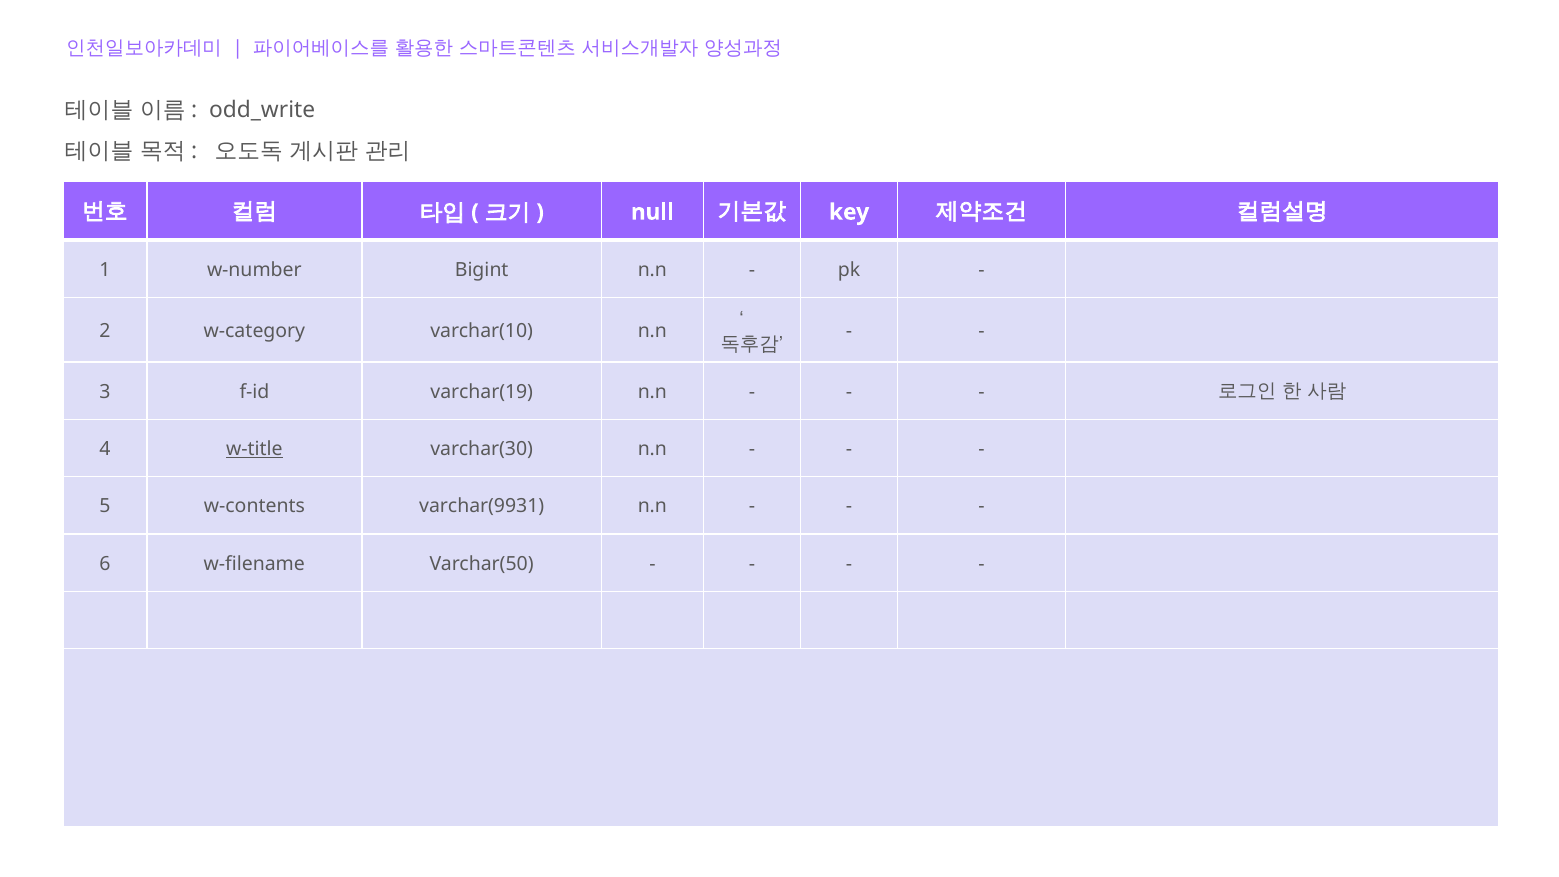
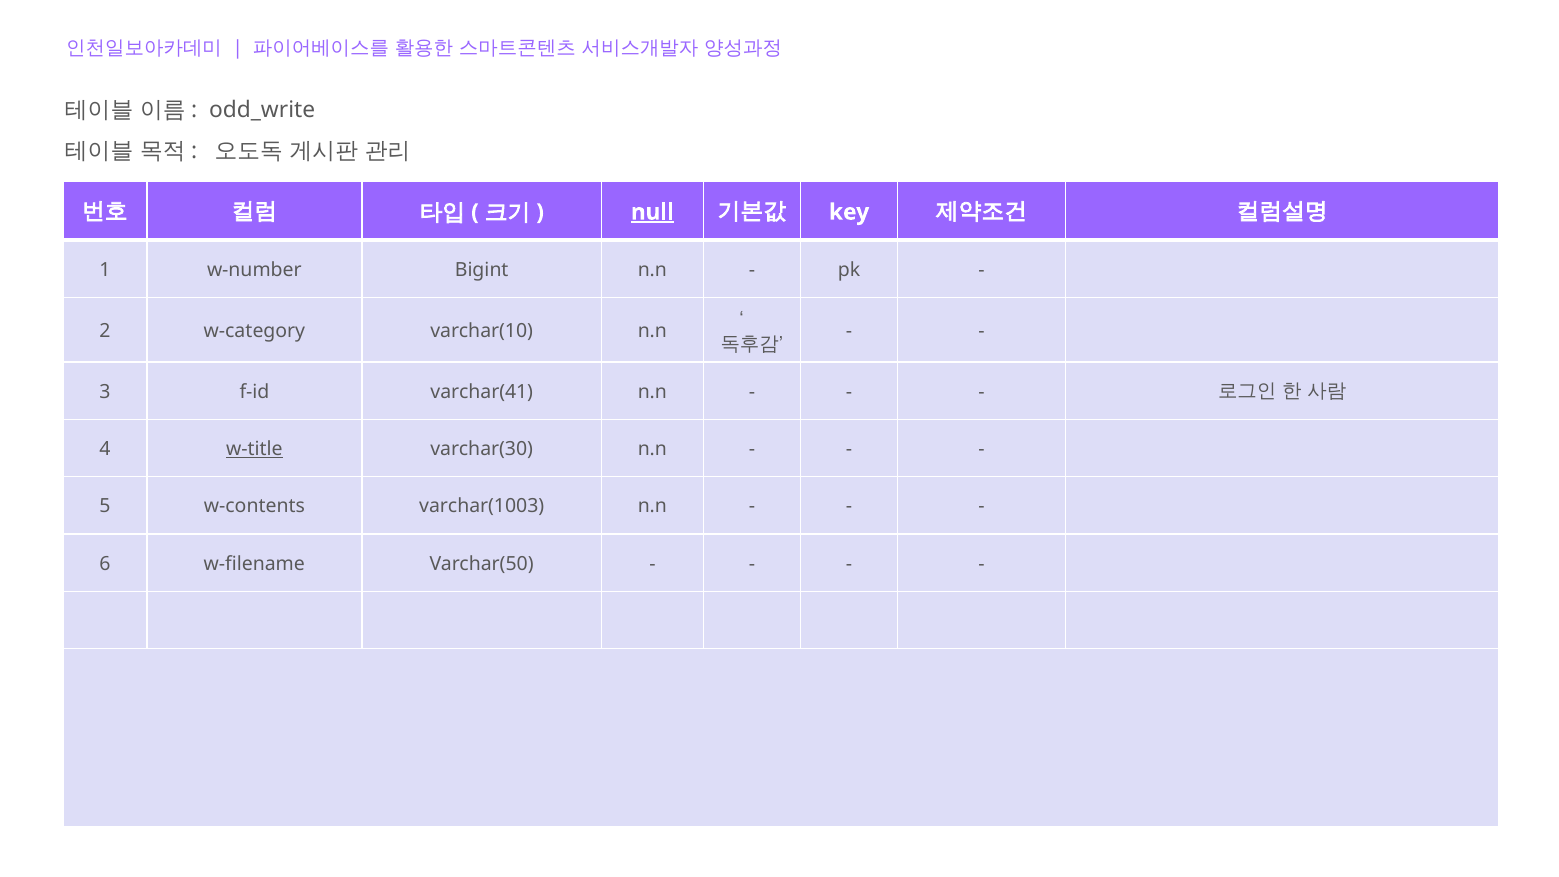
null underline: none -> present
varchar(19: varchar(19 -> varchar(41
varchar(9931: varchar(9931 -> varchar(1003
